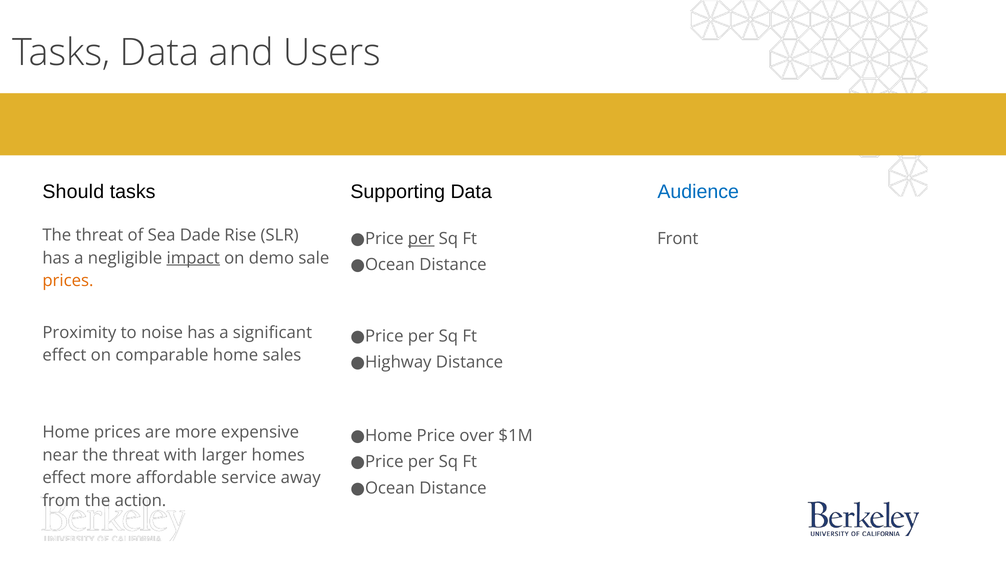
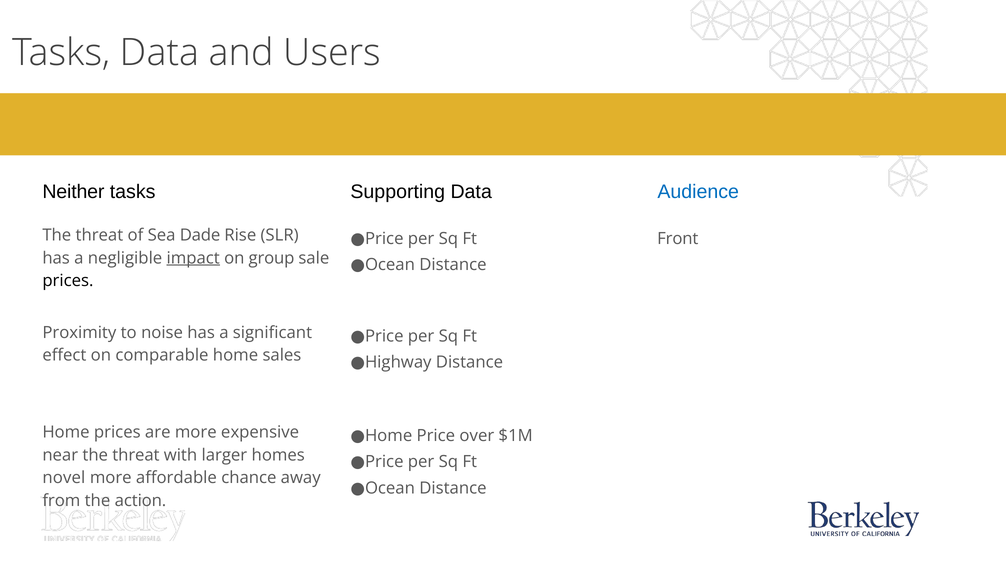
Should: Should -> Neither
per at (421, 239) underline: present -> none
demo: demo -> group
prices at (68, 281) colour: orange -> black
effect at (64, 478): effect -> novel
service: service -> chance
